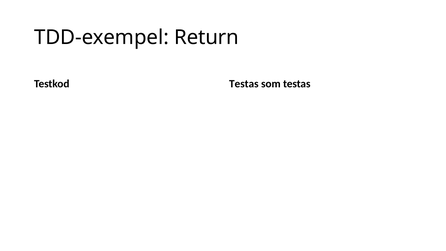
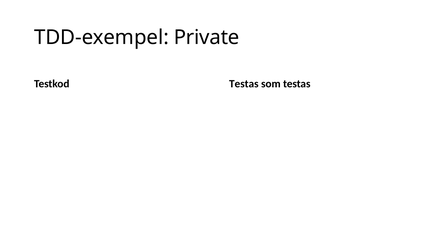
Return: Return -> Private
